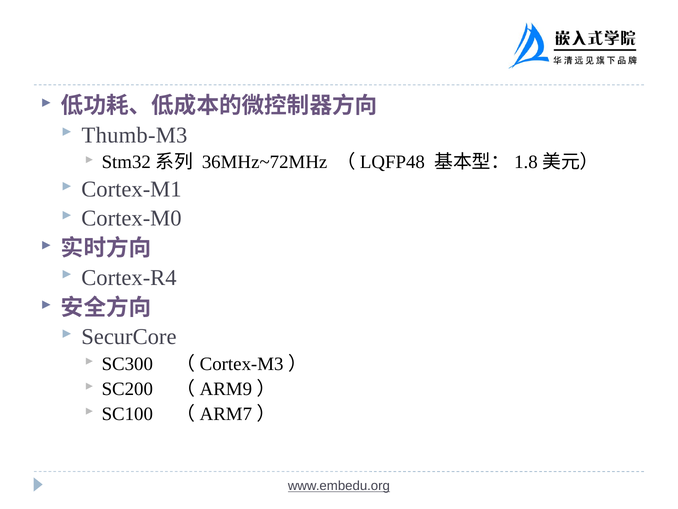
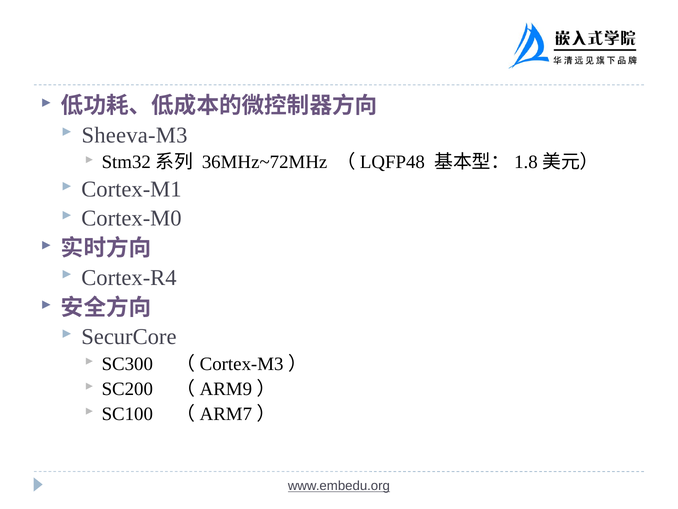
Thumb-M3: Thumb-M3 -> Sheeva-M3
